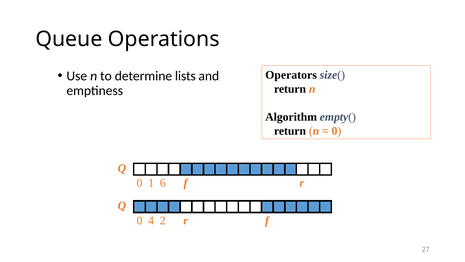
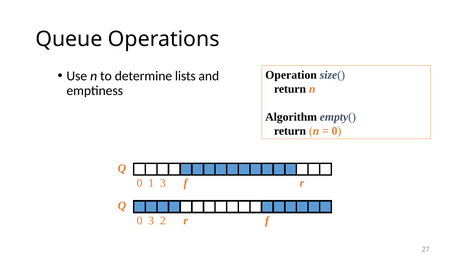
Operators: Operators -> Operation
1 6: 6 -> 3
0 4: 4 -> 3
